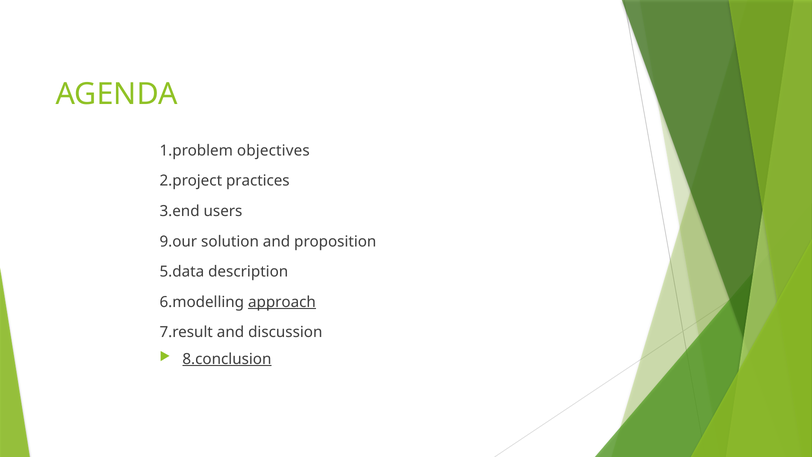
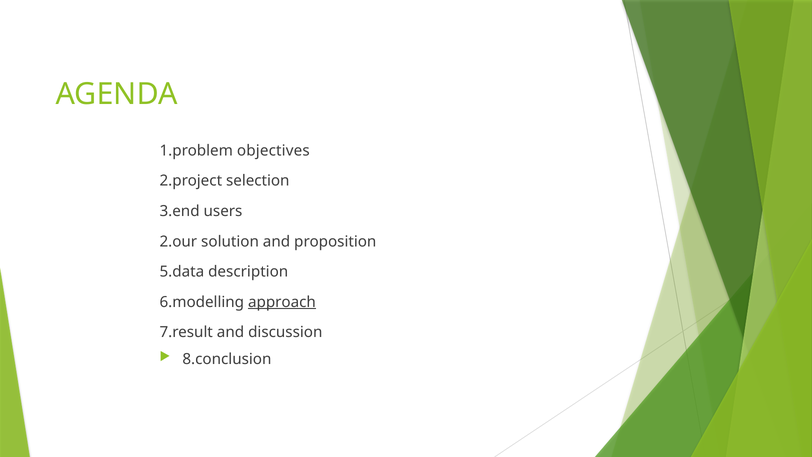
practices: practices -> selection
9.our: 9.our -> 2.our
8.conclusion underline: present -> none
